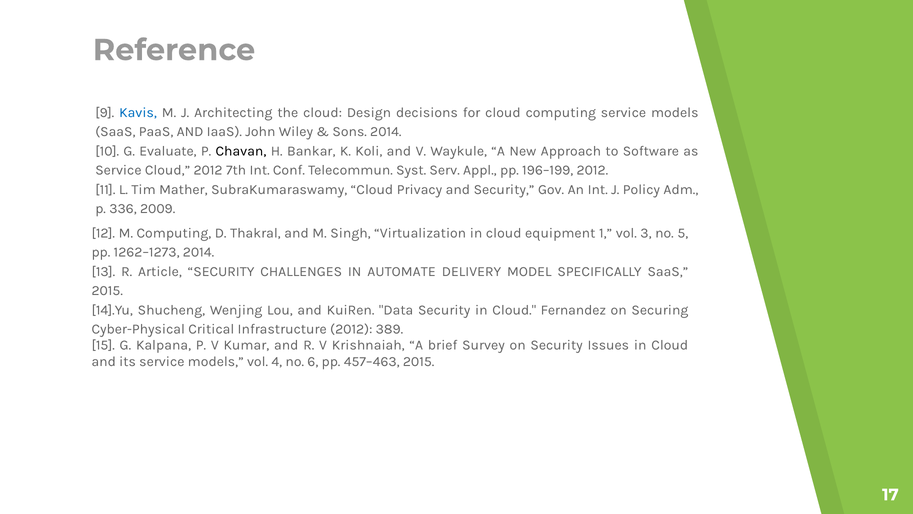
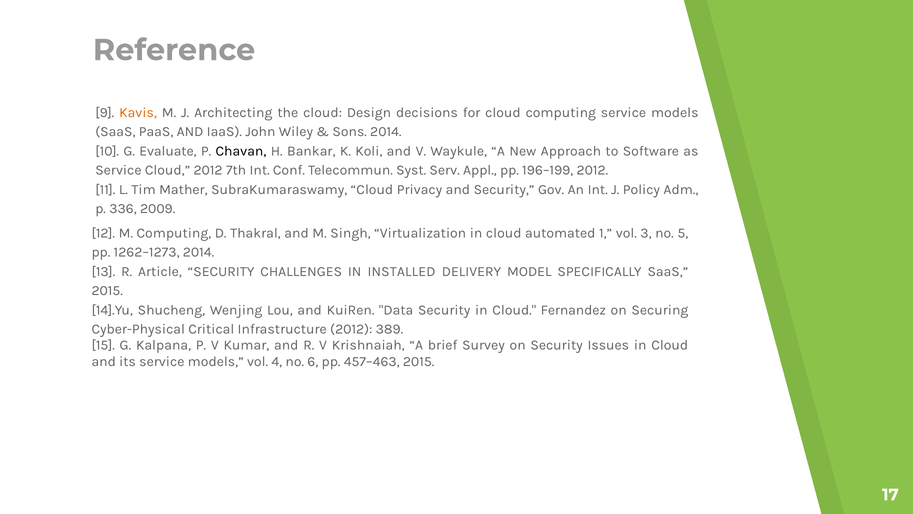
Kavis colour: blue -> orange
equipment: equipment -> automated
AUTOMATE: AUTOMATE -> INSTALLED
